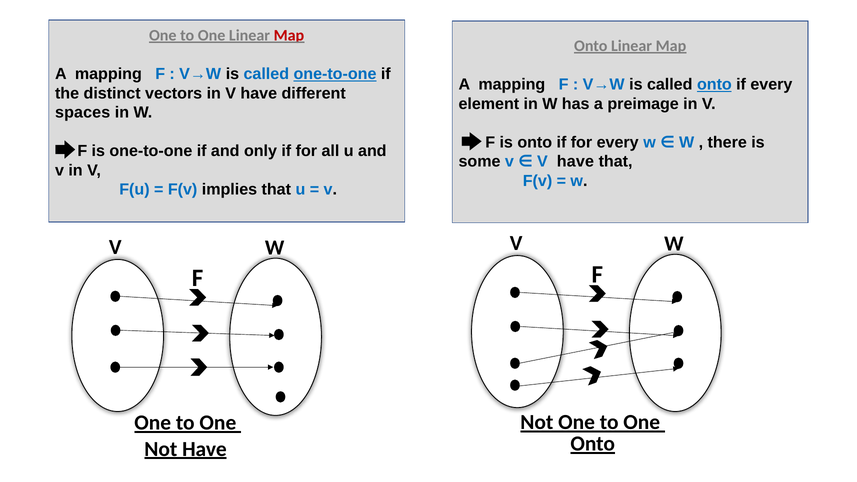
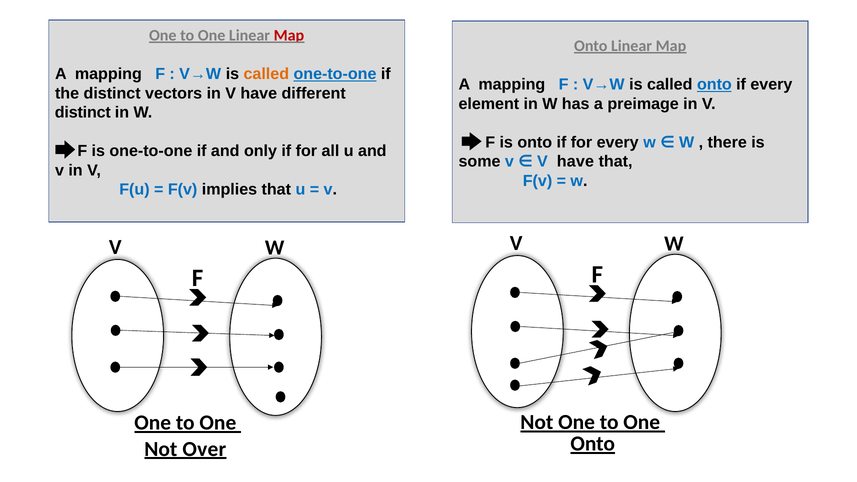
called at (266, 74) colour: blue -> orange
spaces at (83, 112): spaces -> distinct
Not Have: Have -> Over
